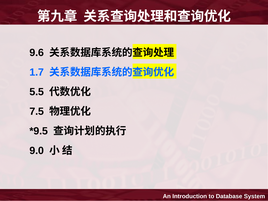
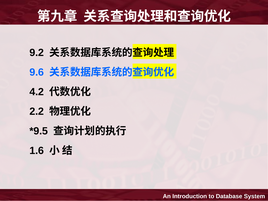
9.6: 9.6 -> 9.2
1.7: 1.7 -> 9.6
5.5: 5.5 -> 4.2
7.5: 7.5 -> 2.2
9.0: 9.0 -> 1.6
